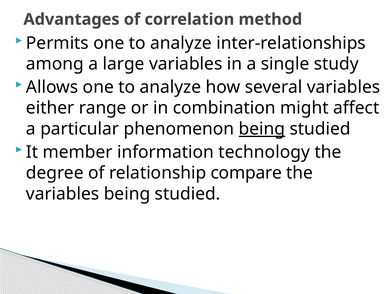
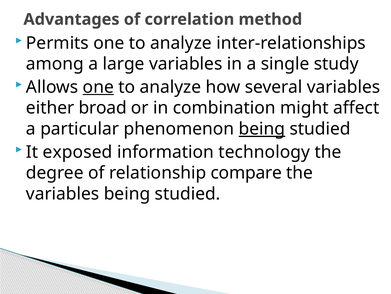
one at (98, 87) underline: none -> present
range: range -> broad
member: member -> exposed
